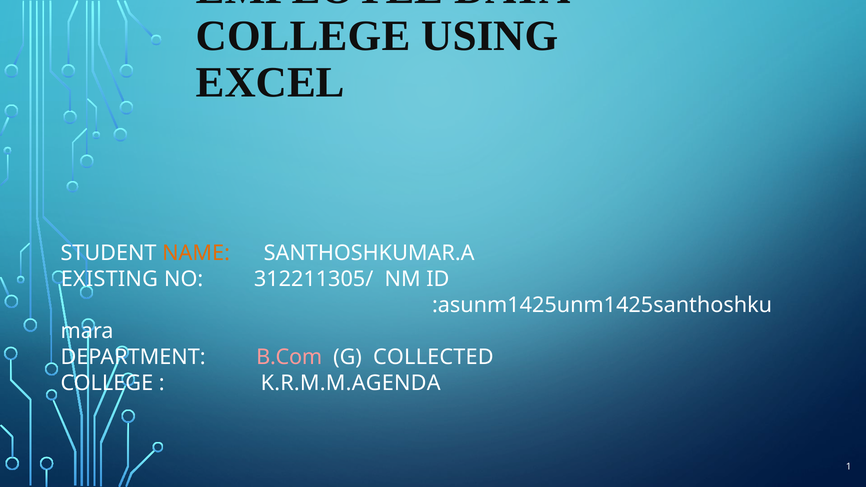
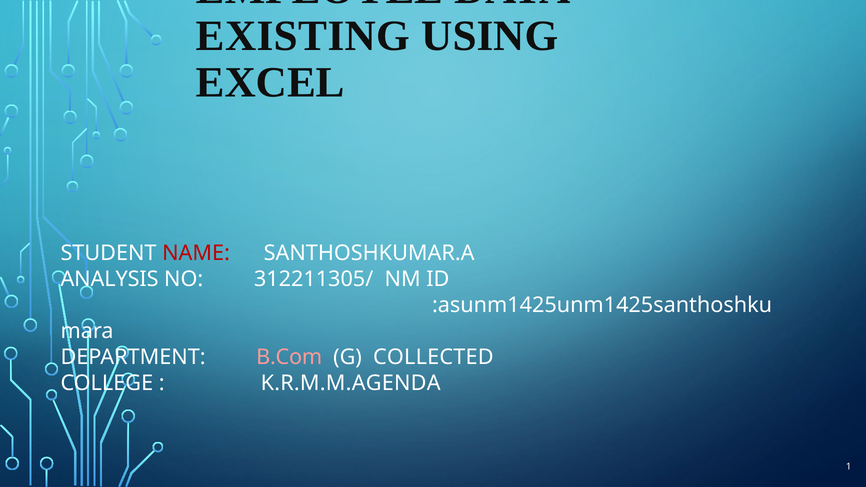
COLLEGE at (303, 36): COLLEGE -> EXISTING
NAME colour: orange -> red
EXISTING: EXISTING -> ANALYSIS
